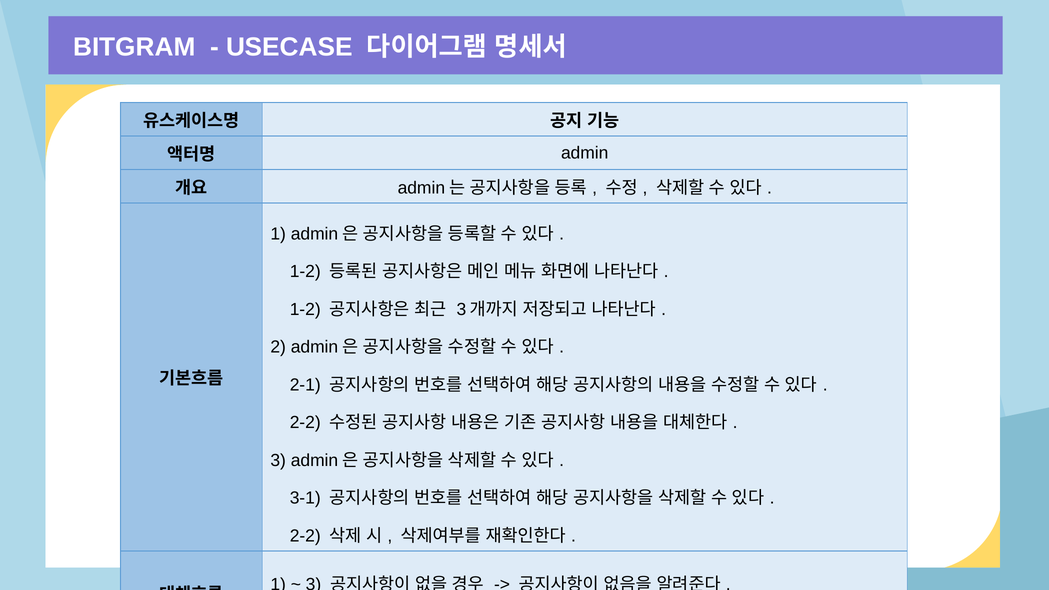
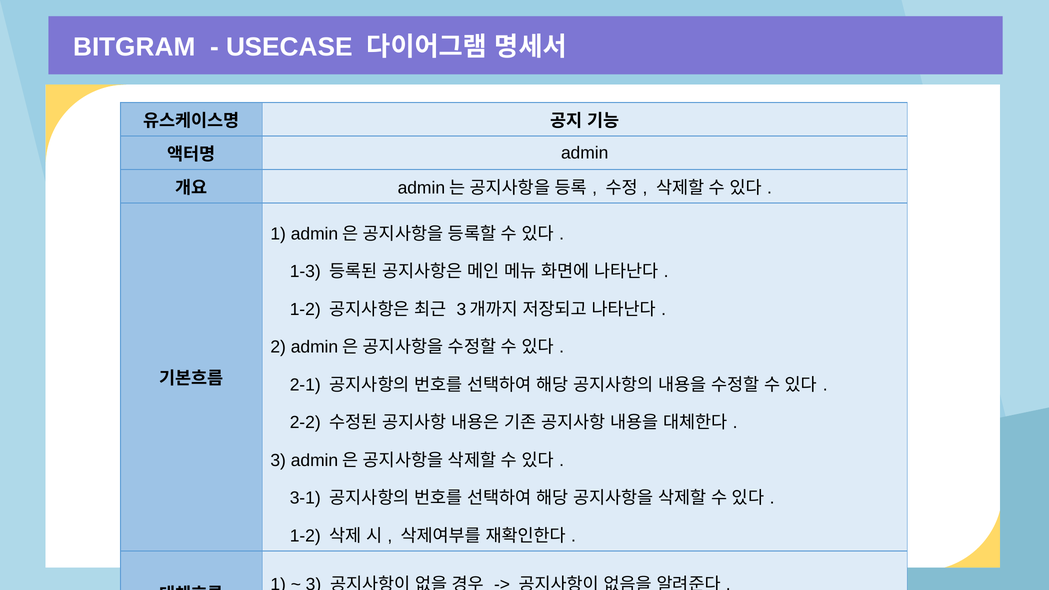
1-2 at (305, 272): 1-2 -> 1-3
2-2 at (305, 536): 2-2 -> 1-2
